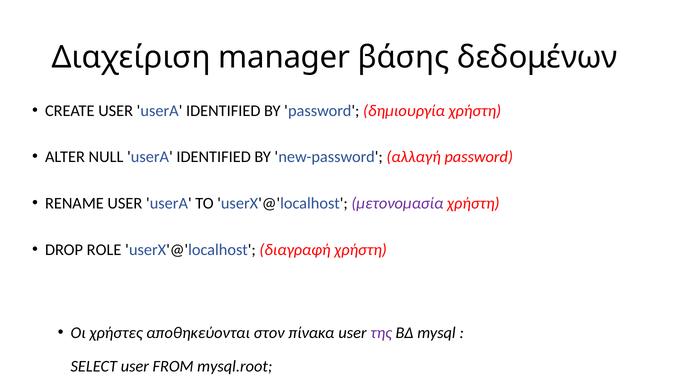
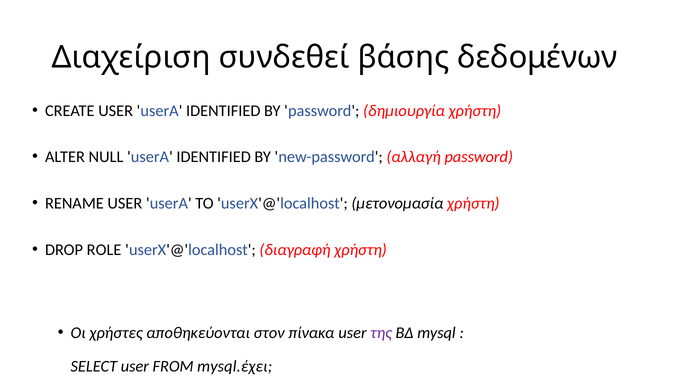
manager: manager -> συνδεθεί
μετονομασία colour: purple -> black
mysql.root: mysql.root -> mysql.έχει
